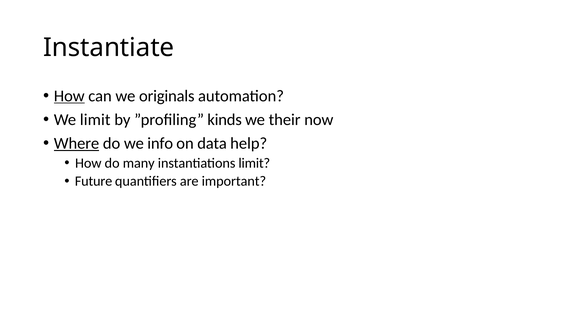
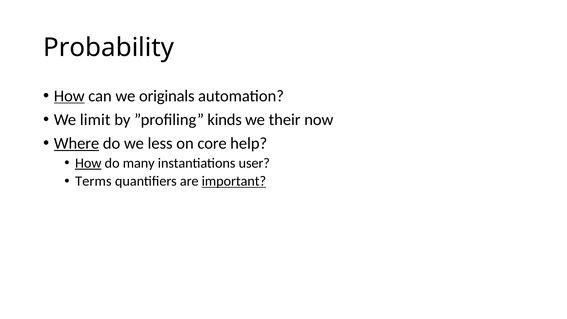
Instantiate: Instantiate -> Probability
info: info -> less
data: data -> core
How at (88, 163) underline: none -> present
instantiations limit: limit -> user
Future: Future -> Terms
important underline: none -> present
